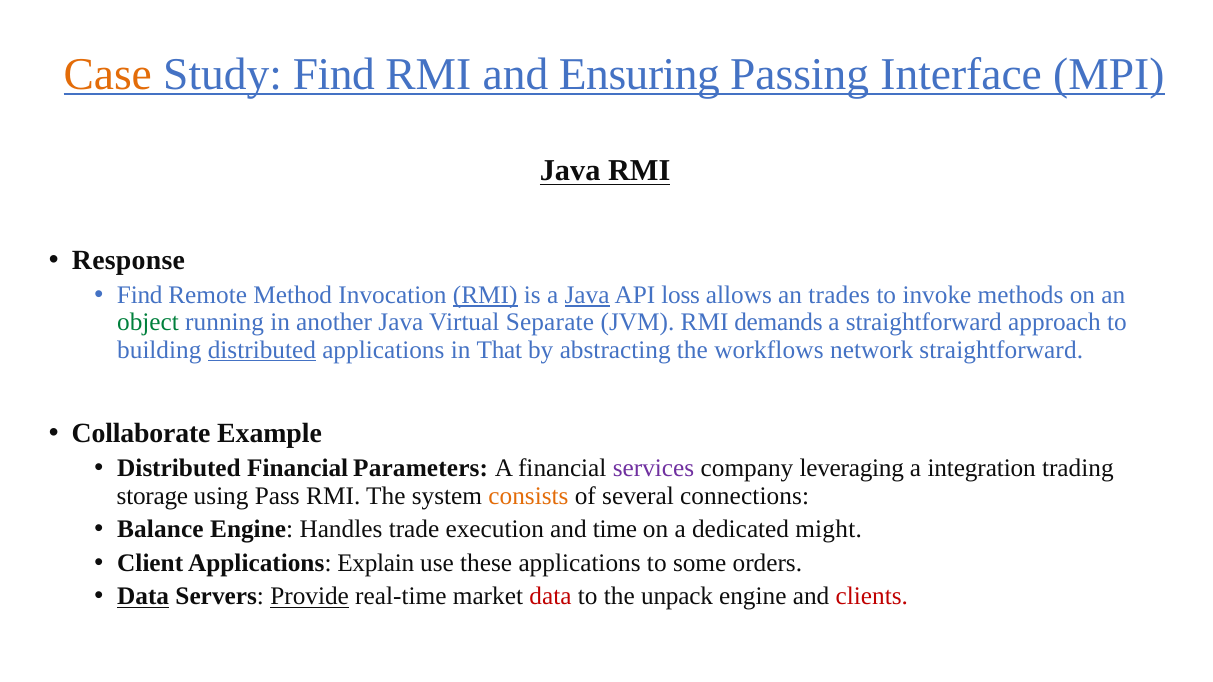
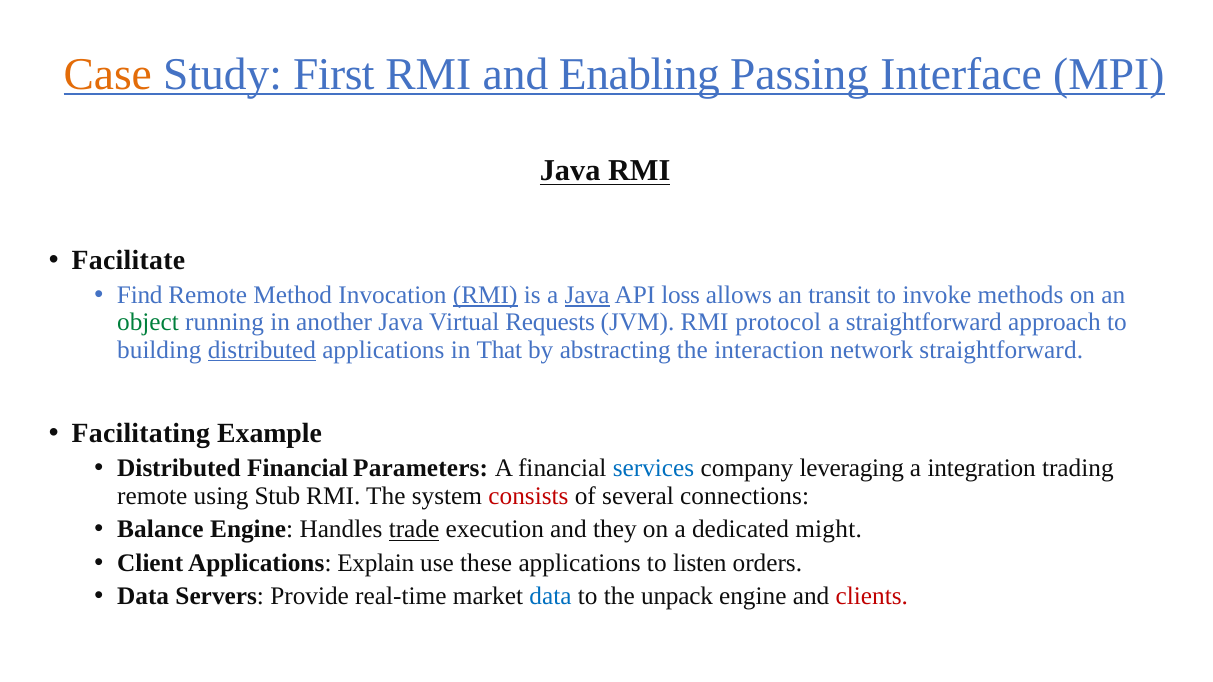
Study Find: Find -> First
Ensuring: Ensuring -> Enabling
Response: Response -> Facilitate
trades: trades -> transit
Separate: Separate -> Requests
demands: demands -> protocol
workflows: workflows -> interaction
Collaborate: Collaborate -> Facilitating
services colour: purple -> blue
storage at (152, 496): storage -> remote
Pass: Pass -> Stub
consists colour: orange -> red
trade underline: none -> present
time: time -> they
some: some -> listen
Data at (143, 597) underline: present -> none
Provide underline: present -> none
data at (551, 597) colour: red -> blue
